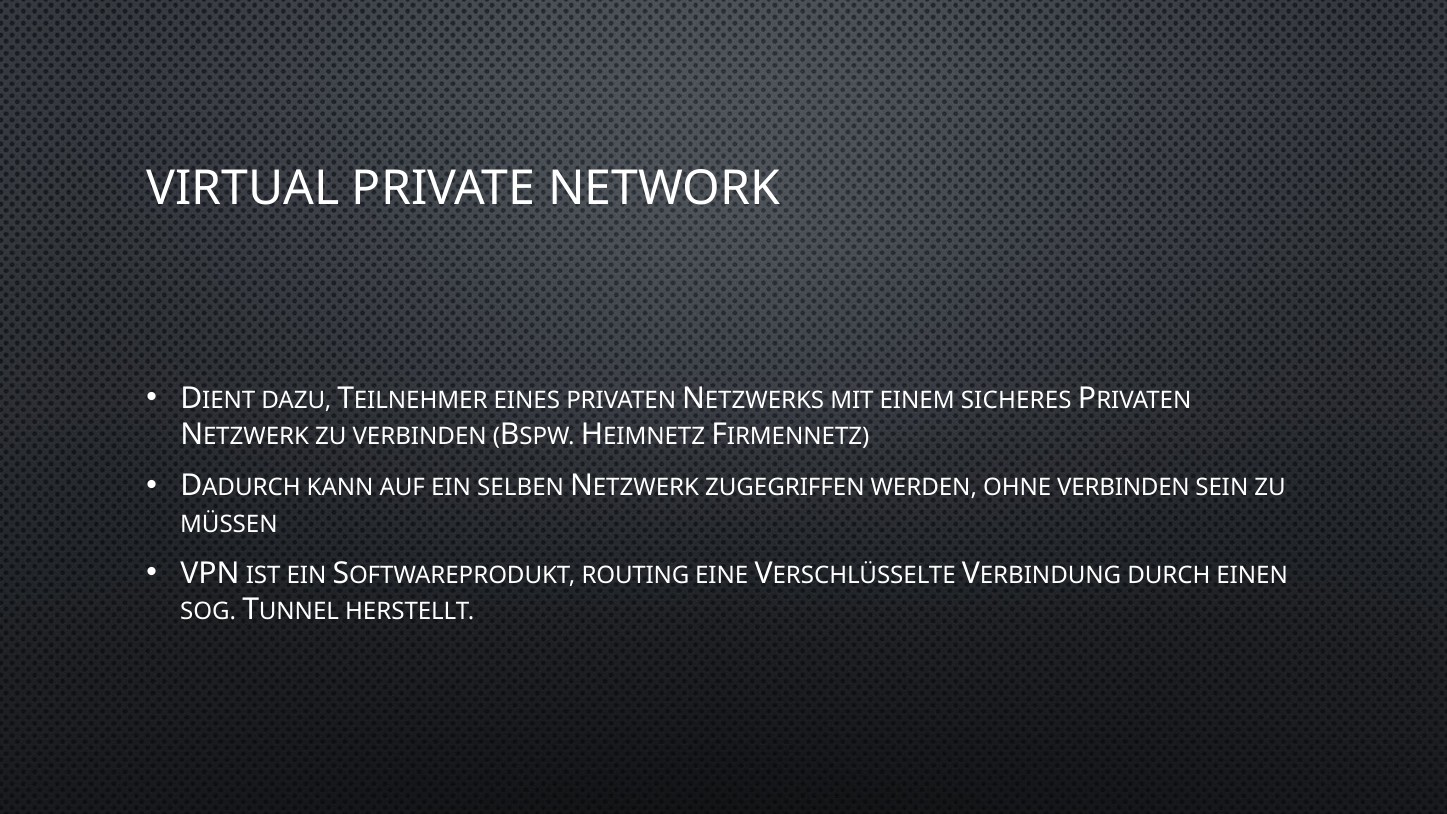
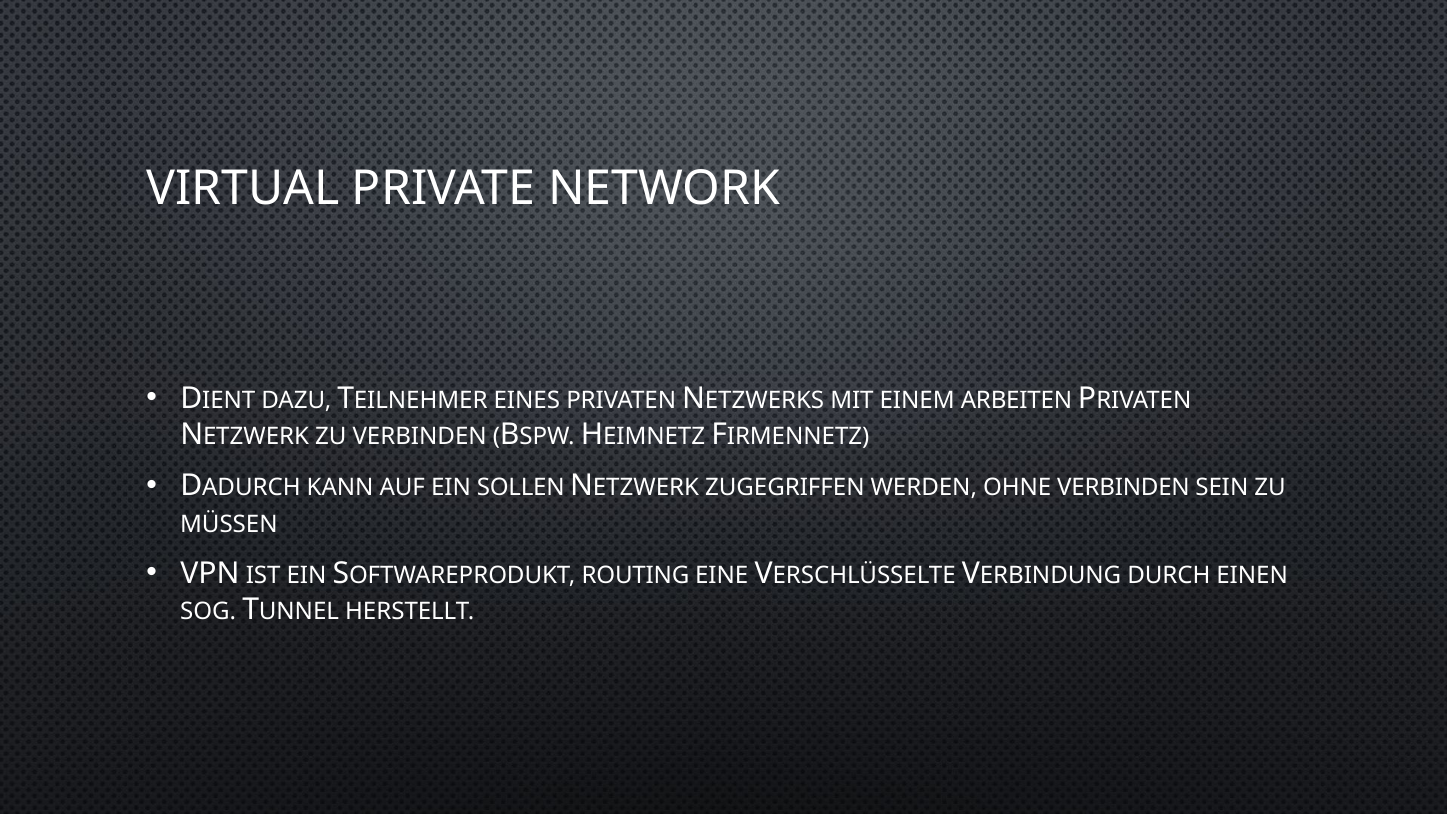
SICHERES: SICHERES -> ARBEITEN
SELBEN: SELBEN -> SOLLEN
